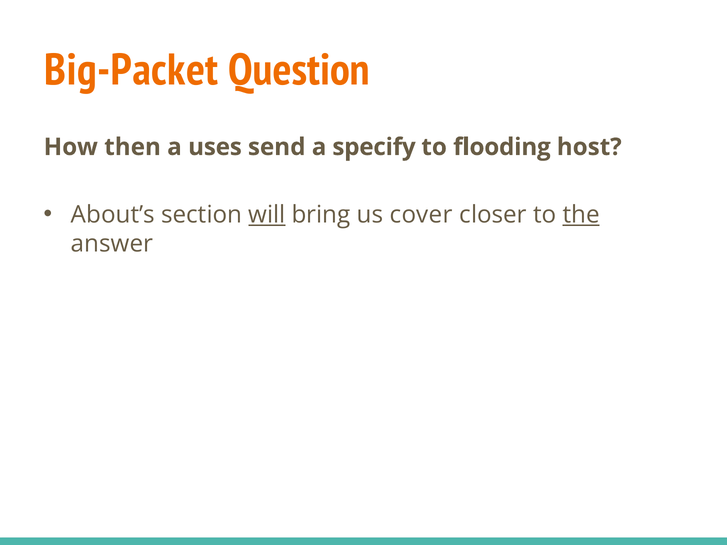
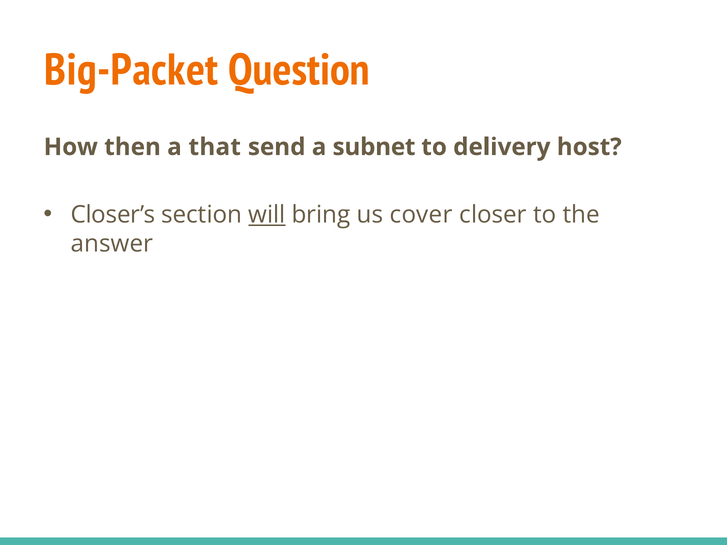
uses: uses -> that
specify: specify -> subnet
flooding: flooding -> delivery
About’s: About’s -> Closer’s
the underline: present -> none
